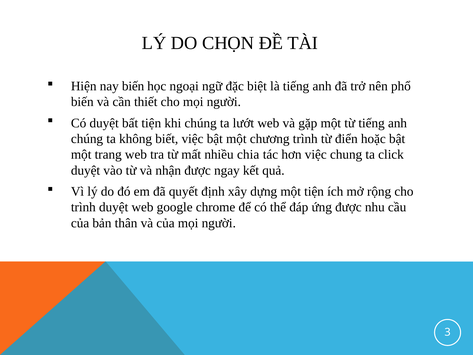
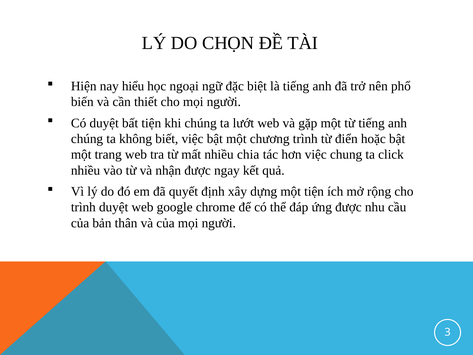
nay biến: biến -> hiểu
duyệt at (86, 170): duyệt -> nhiều
